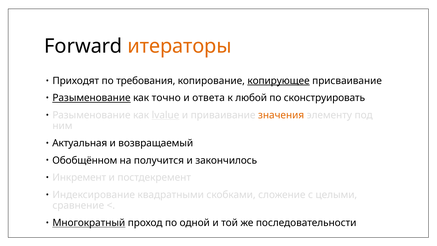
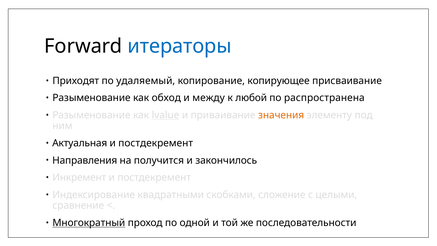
итераторы colour: orange -> blue
требования: требования -> удаляемый
копирующее underline: present -> none
Разыменование at (91, 98) underline: present -> none
точно: точно -> обход
ответа: ответа -> между
сконструировать: сконструировать -> распространена
возвращаемый at (156, 143): возвращаемый -> постдекремент
Обобщённом: Обобщённом -> Направления
